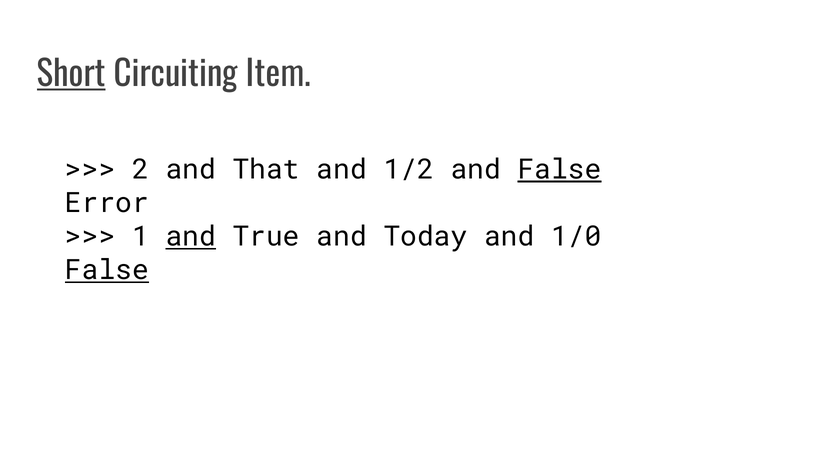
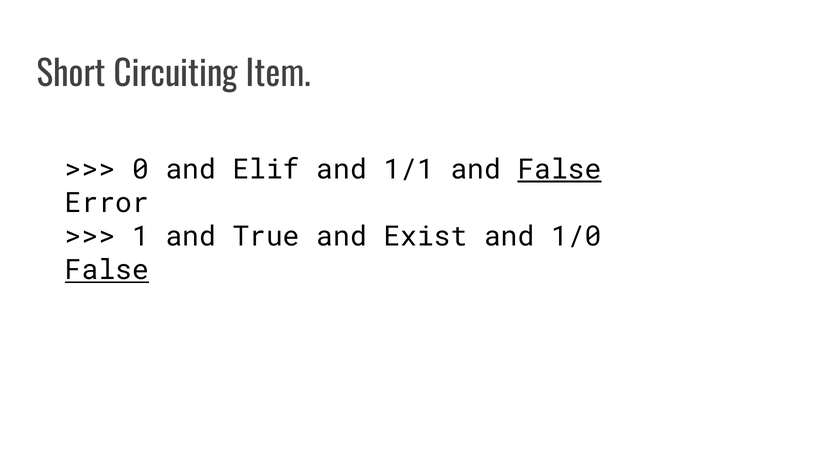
Short underline: present -> none
2: 2 -> 0
That: That -> Elif
1/2: 1/2 -> 1/1
and at (191, 236) underline: present -> none
Today: Today -> Exist
